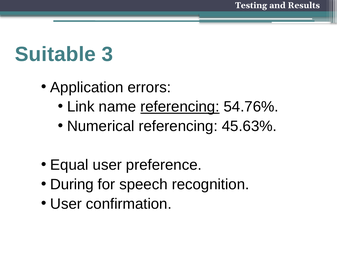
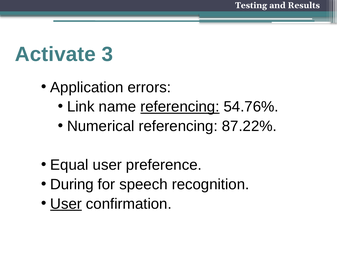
Suitable: Suitable -> Activate
45.63%: 45.63% -> 87.22%
User at (66, 204) underline: none -> present
